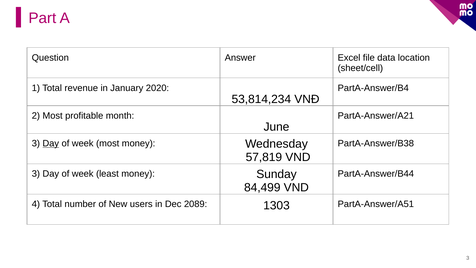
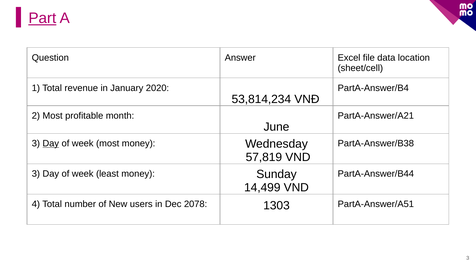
Part underline: none -> present
84,499: 84,499 -> 14,499
2089: 2089 -> 2078
